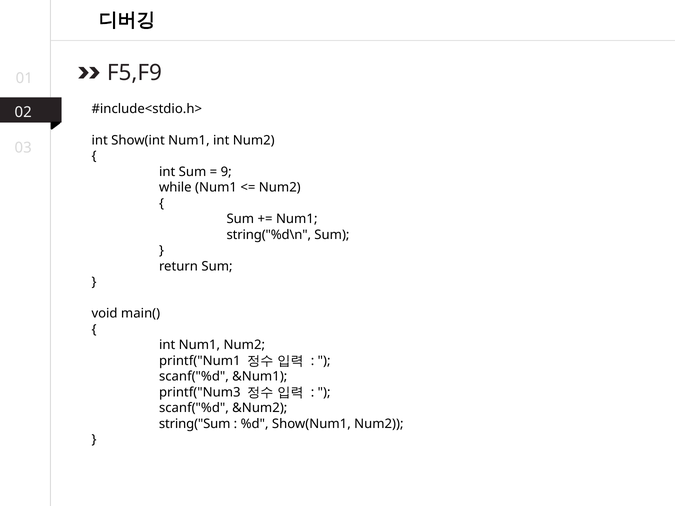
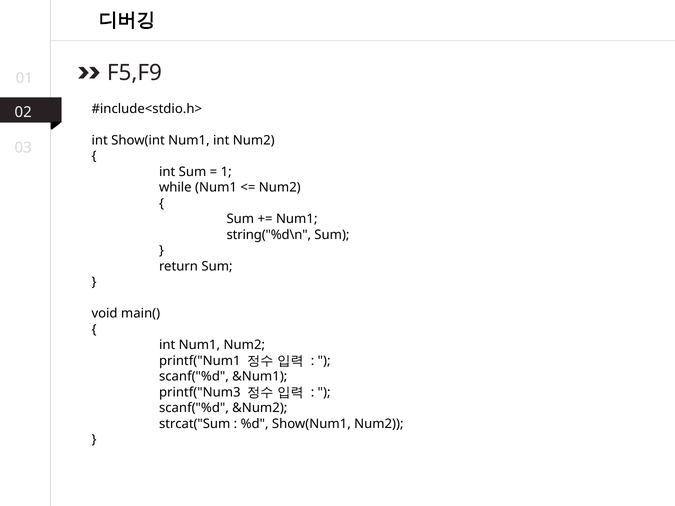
9: 9 -> 1
string("Sum: string("Sum -> strcat("Sum
